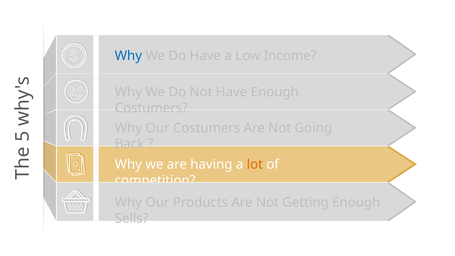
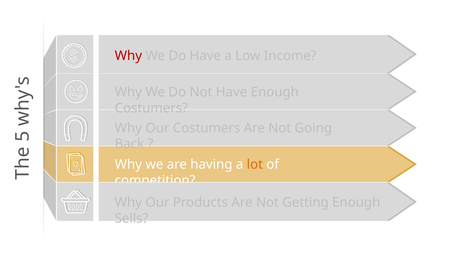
Why at (128, 56) colour: blue -> red
